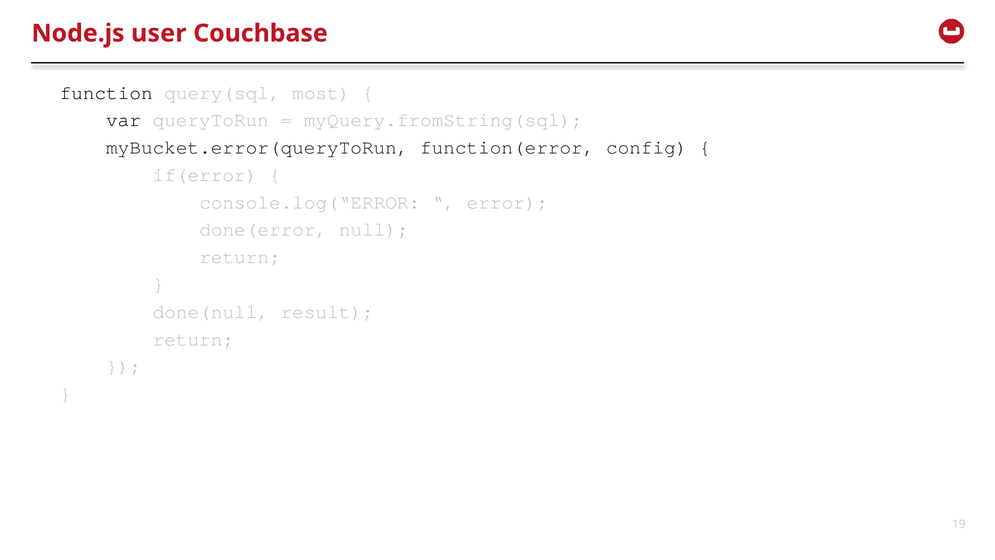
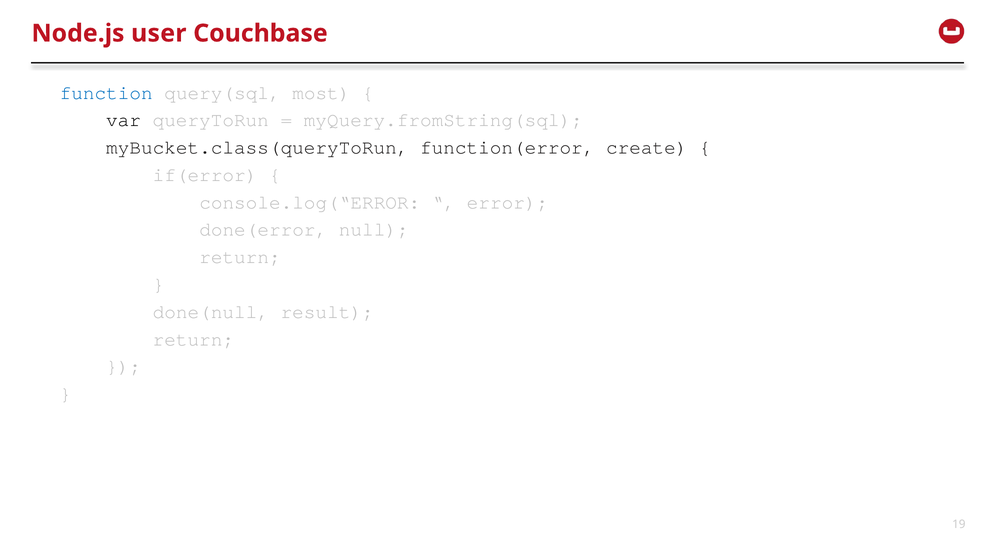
function colour: black -> blue
myBucket.error(queryToRun: myBucket.error(queryToRun -> myBucket.class(queryToRun
config: config -> create
